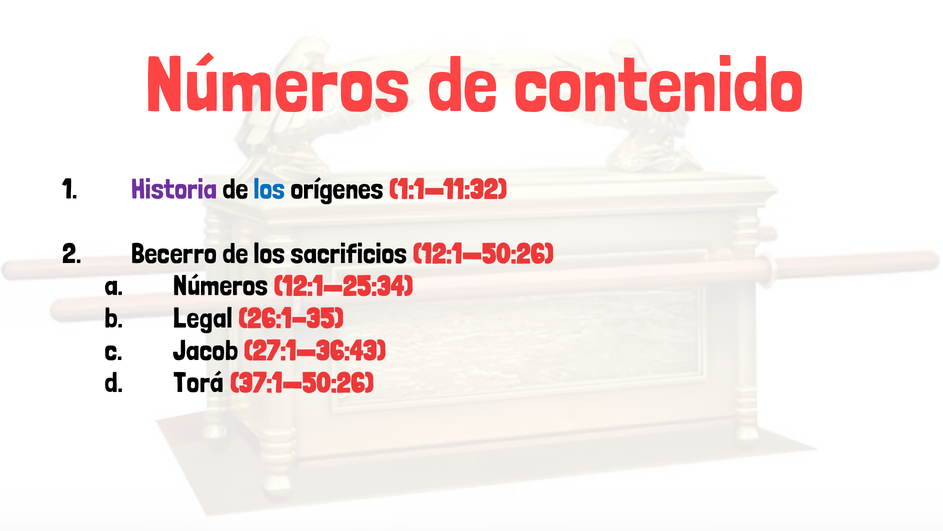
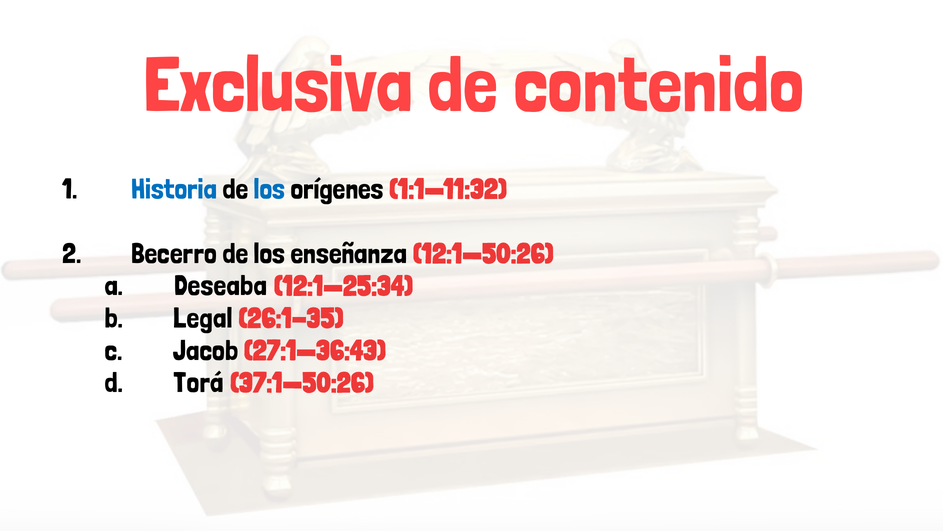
Números at (277, 86): Números -> Exclusiva
Historia colour: purple -> blue
sacrificios: sacrificios -> enseñanza
Números at (221, 286): Números -> Deseaba
